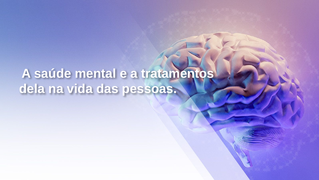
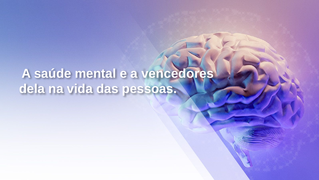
tratamentos: tratamentos -> vencedores
